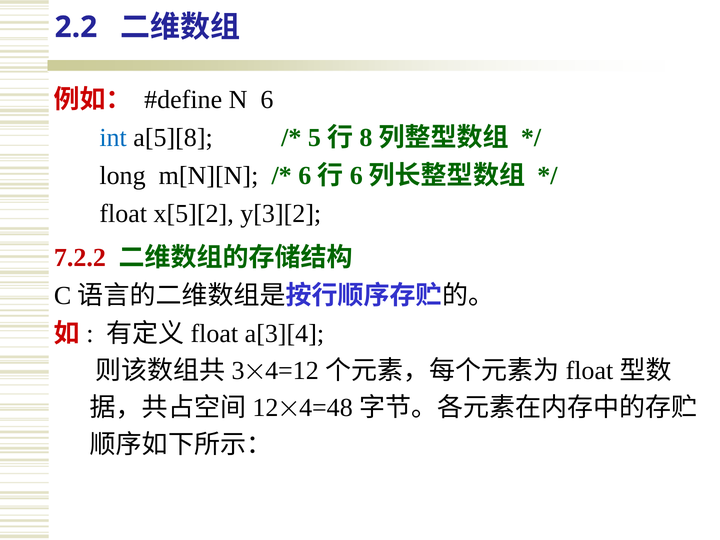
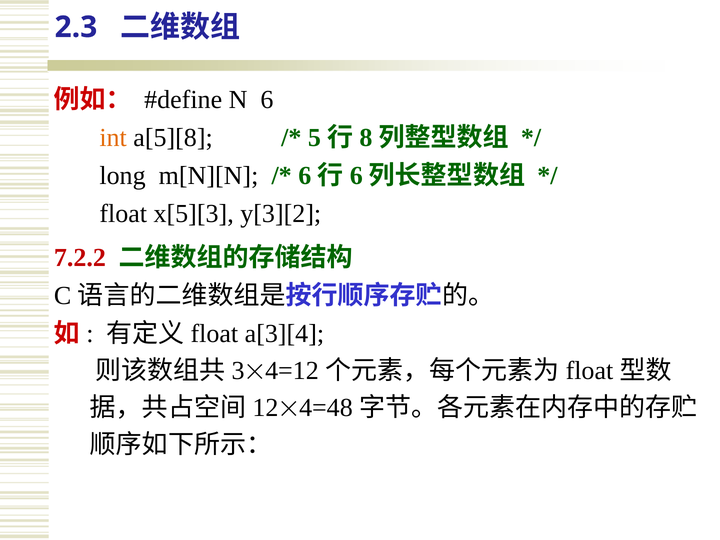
2.2: 2.2 -> 2.3
int colour: blue -> orange
x[5][2: x[5][2 -> x[5][3
